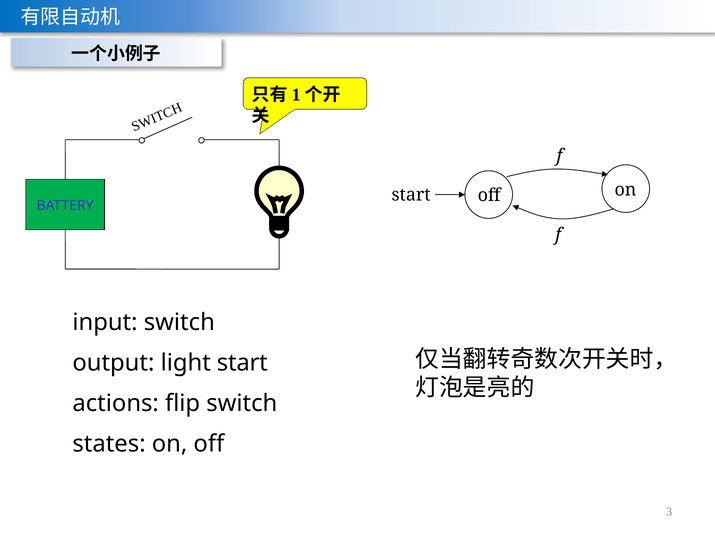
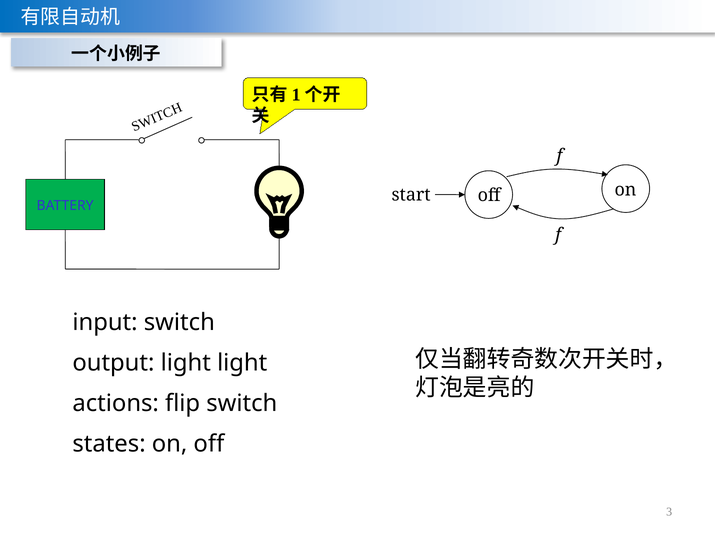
light start: start -> light
